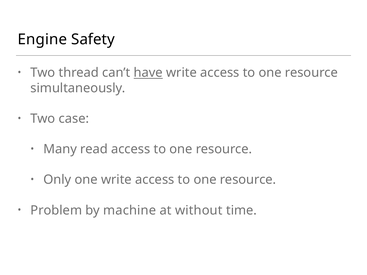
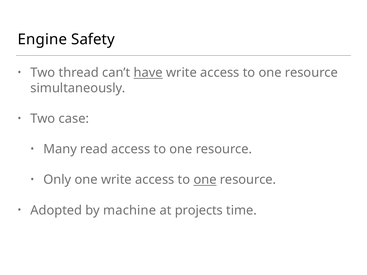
one at (205, 180) underline: none -> present
Problem: Problem -> Adopted
without: without -> projects
